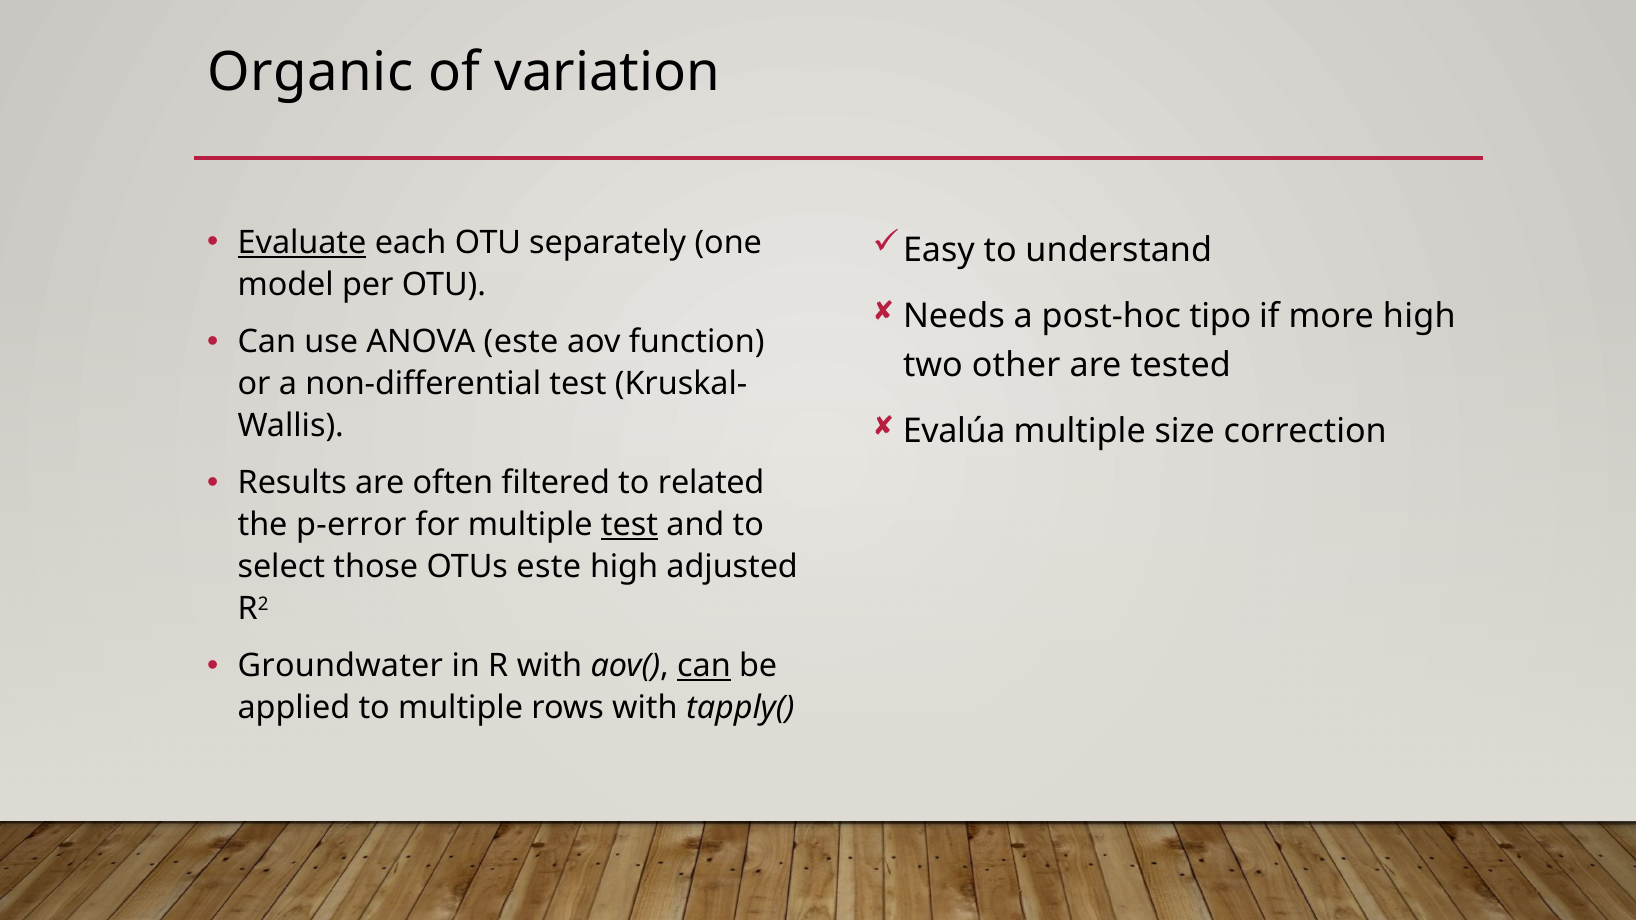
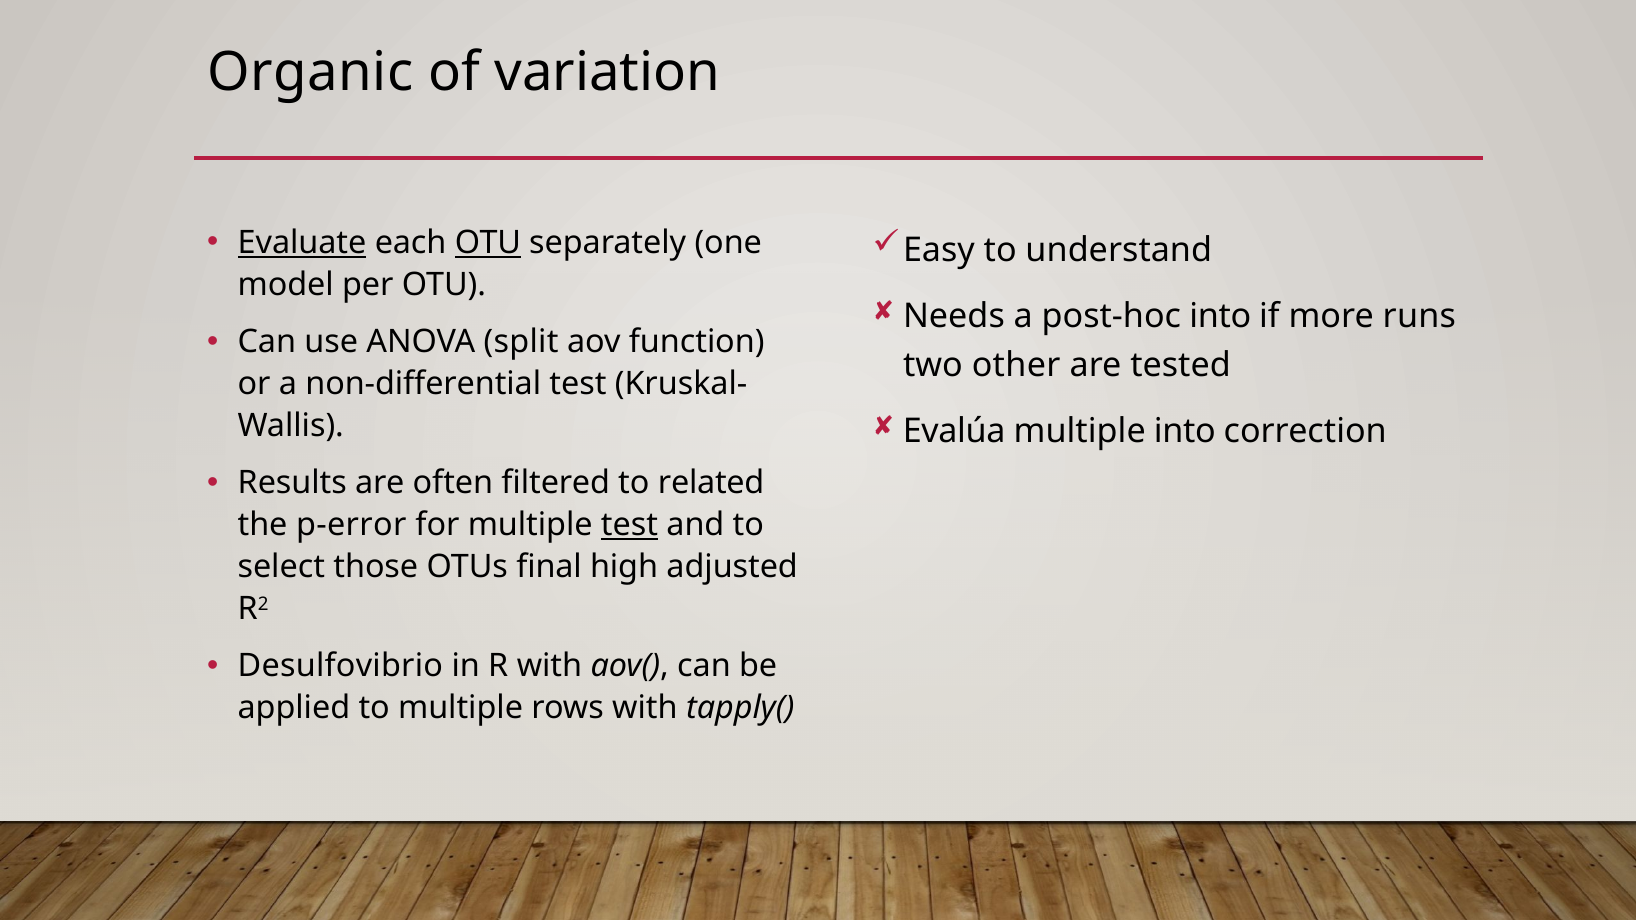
OTU at (488, 243) underline: none -> present
post-hoc tipo: tipo -> into
more high: high -> runs
ANOVA este: este -> split
multiple size: size -> into
OTUs este: este -> final
Groundwater: Groundwater -> Desulfovibrio
can at (704, 666) underline: present -> none
